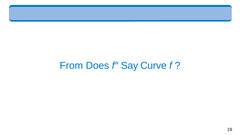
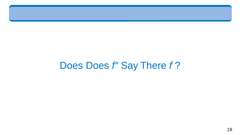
From at (71, 66): From -> Does
Curve: Curve -> There
